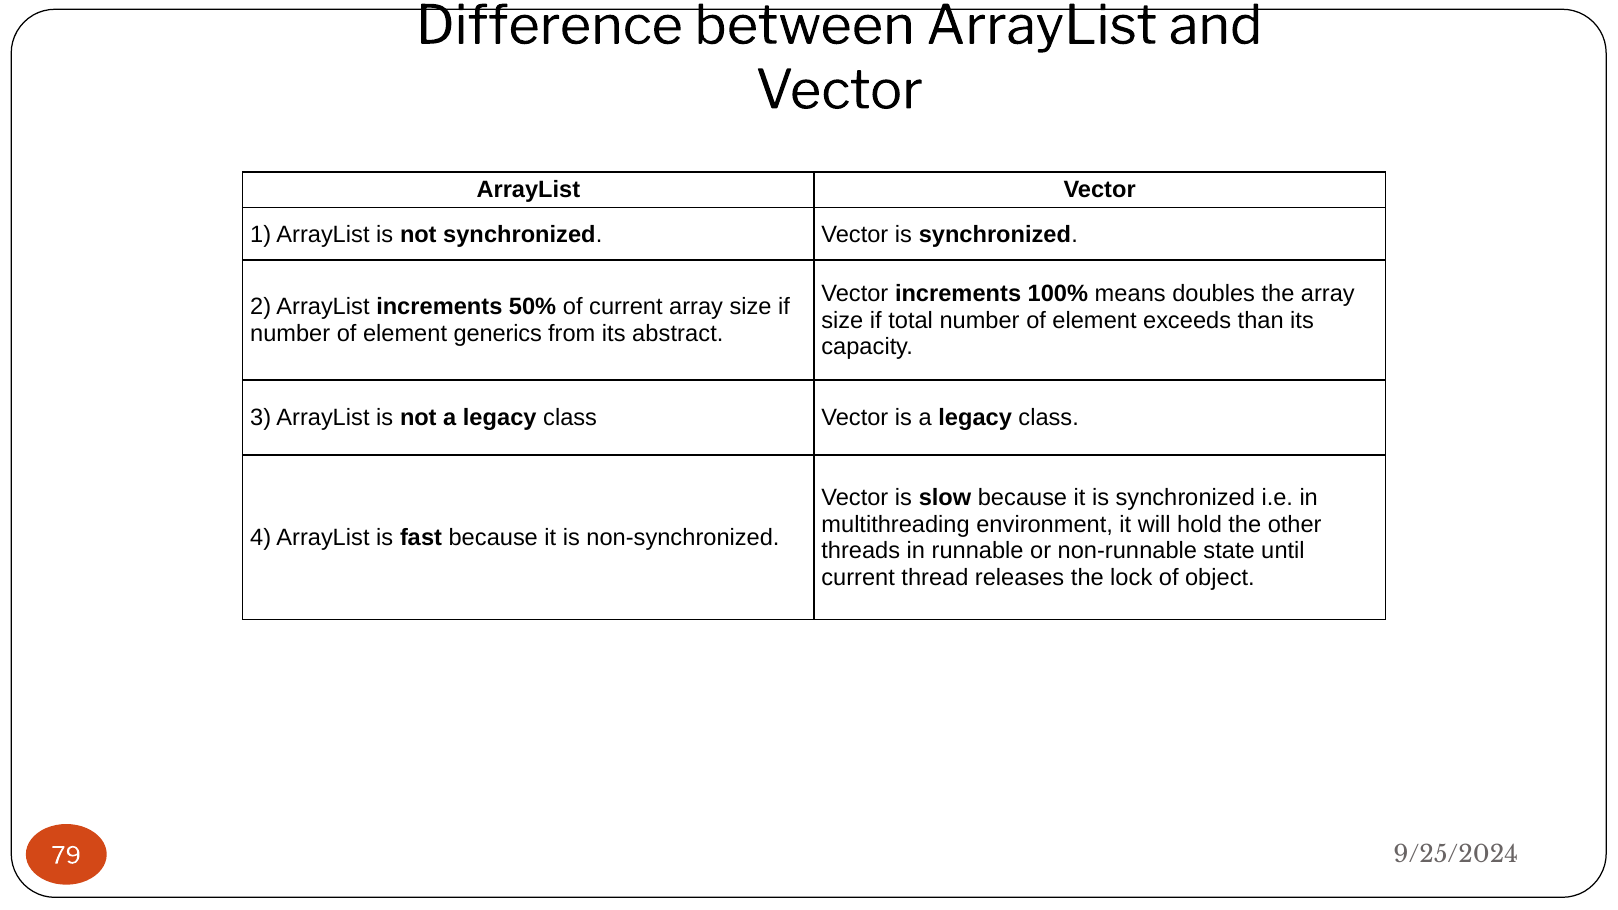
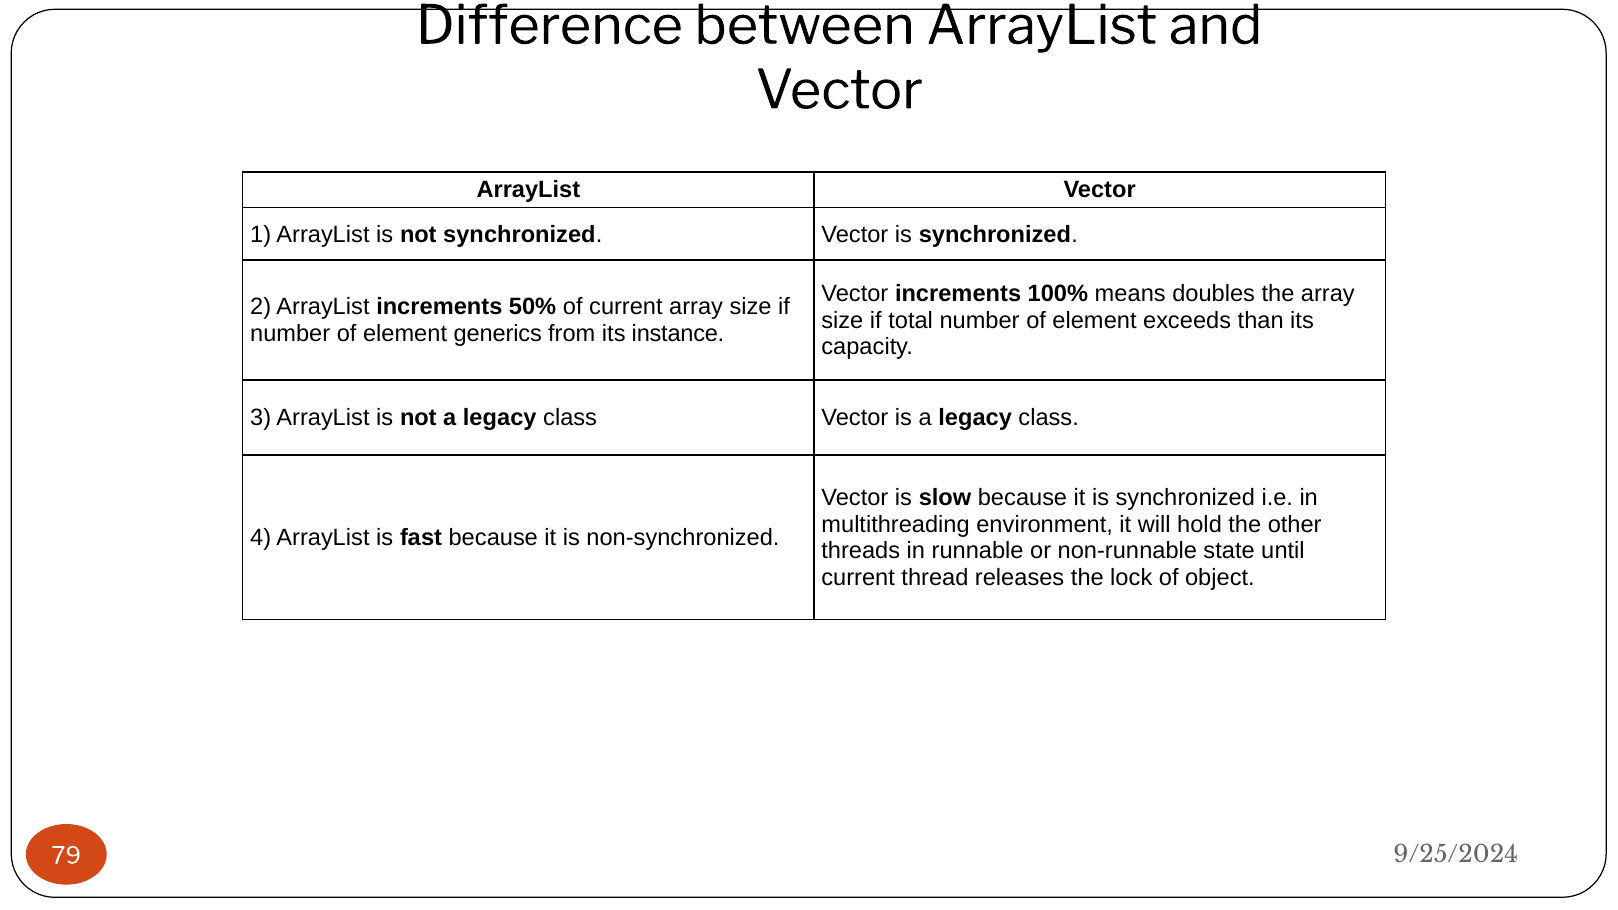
abstract: abstract -> instance
